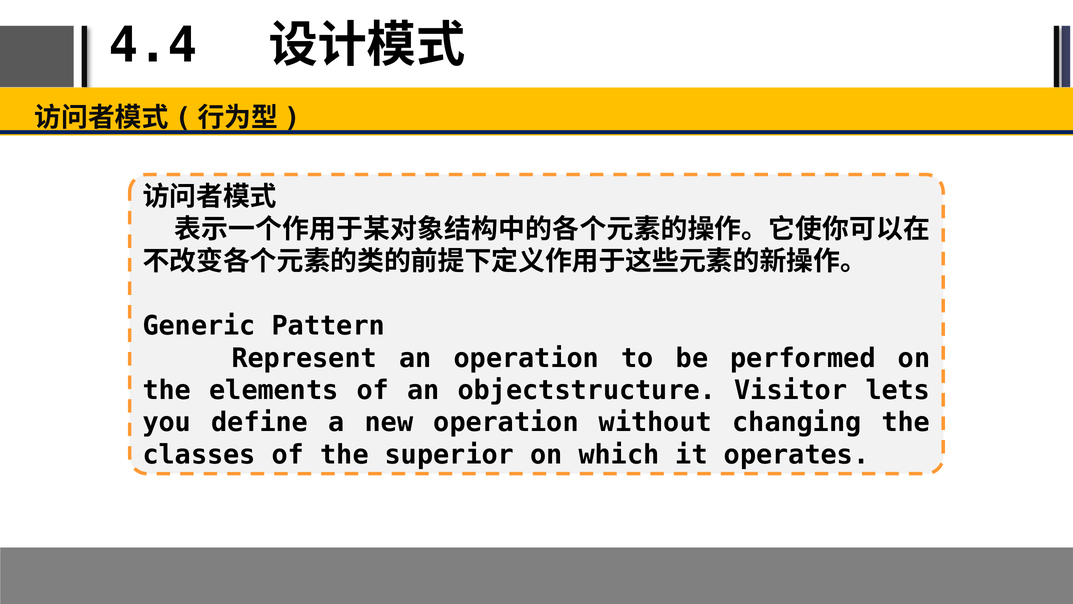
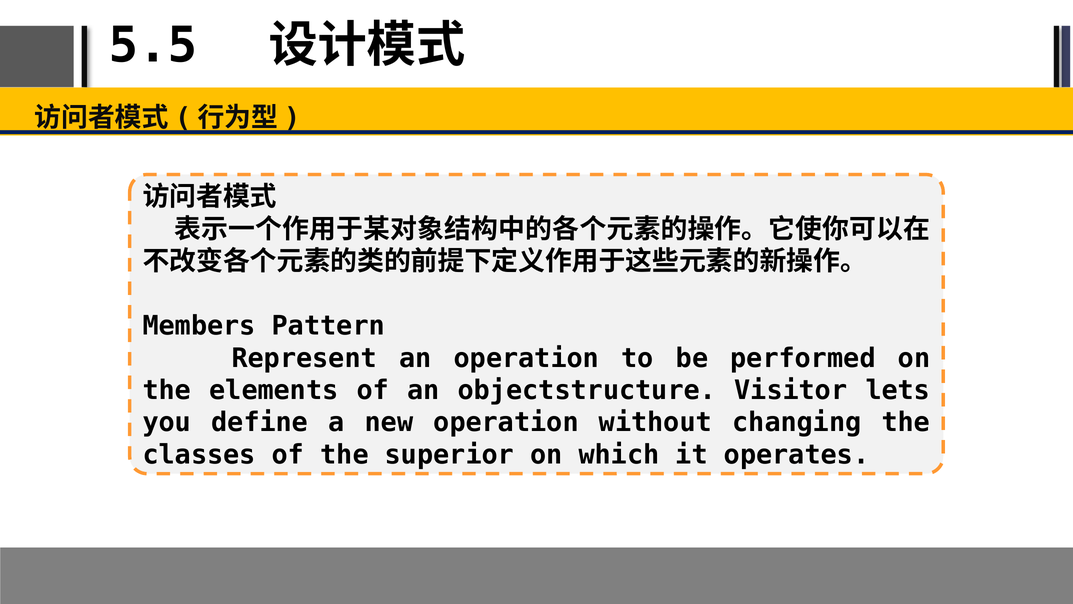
4.4: 4.4 -> 5.5
Generic: Generic -> Members
